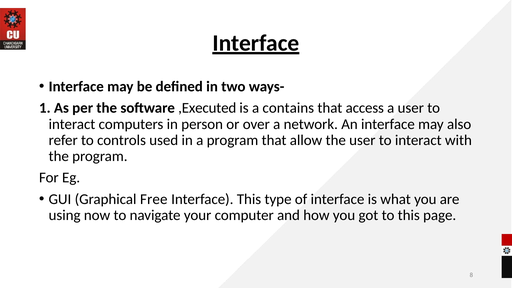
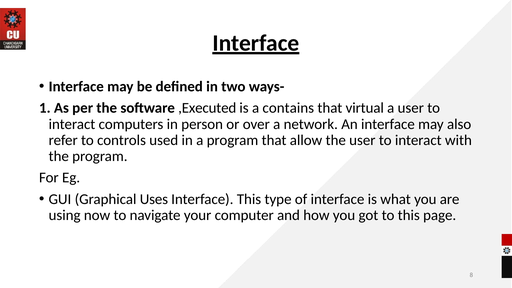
access: access -> virtual
Free: Free -> Uses
